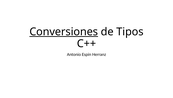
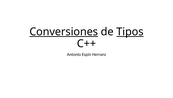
Tipos underline: none -> present
